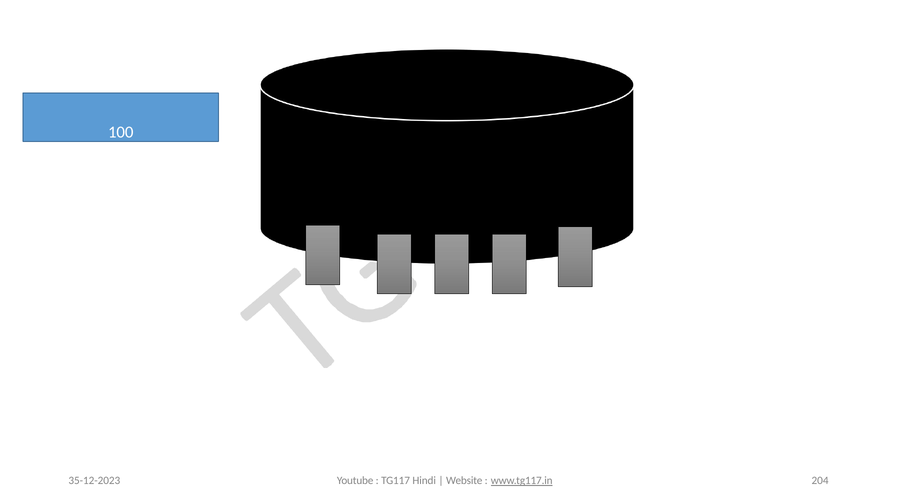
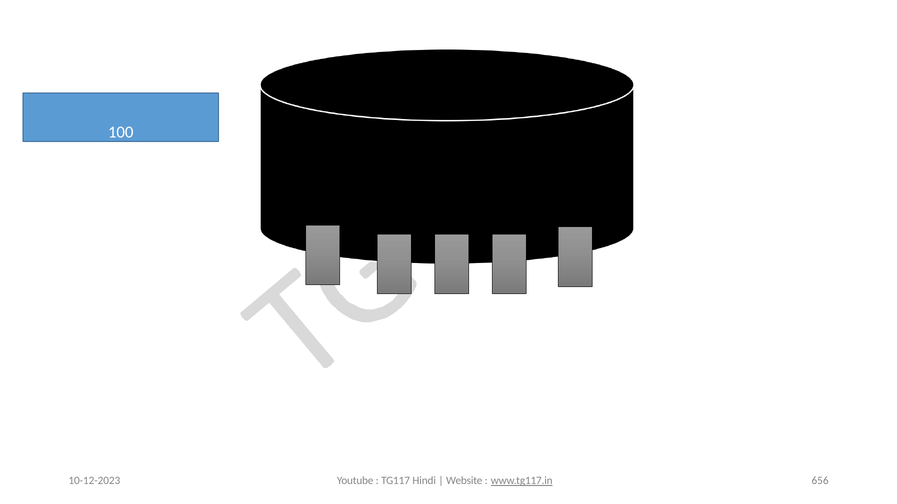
35-12-2023: 35-12-2023 -> 10-12-2023
204: 204 -> 656
